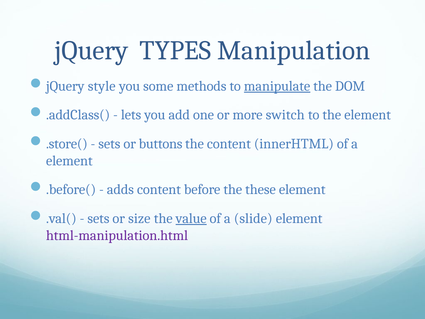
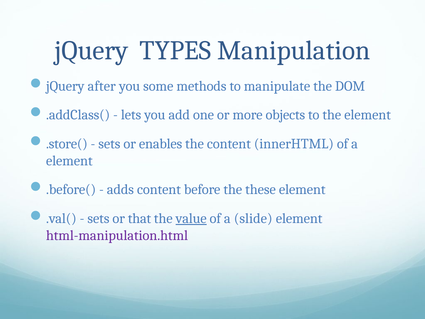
style: style -> after
manipulate underline: present -> none
switch: switch -> objects
buttons: buttons -> enables
size: size -> that
